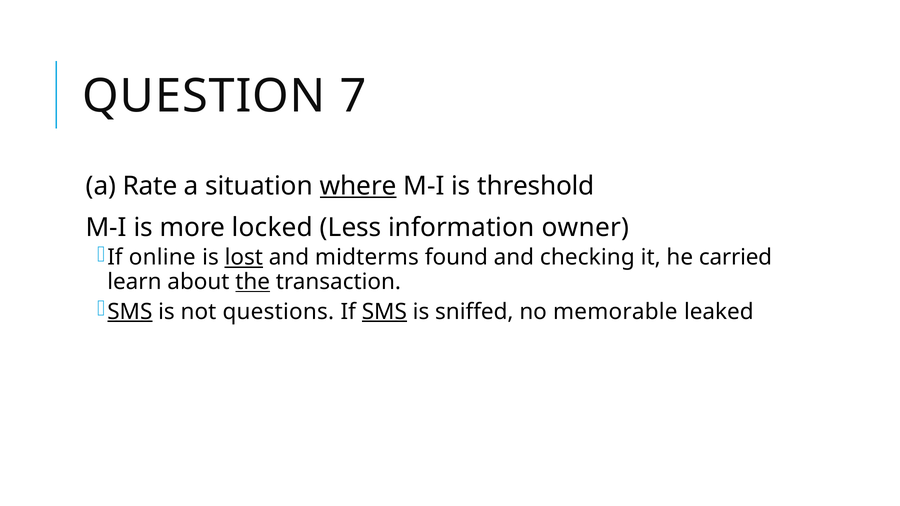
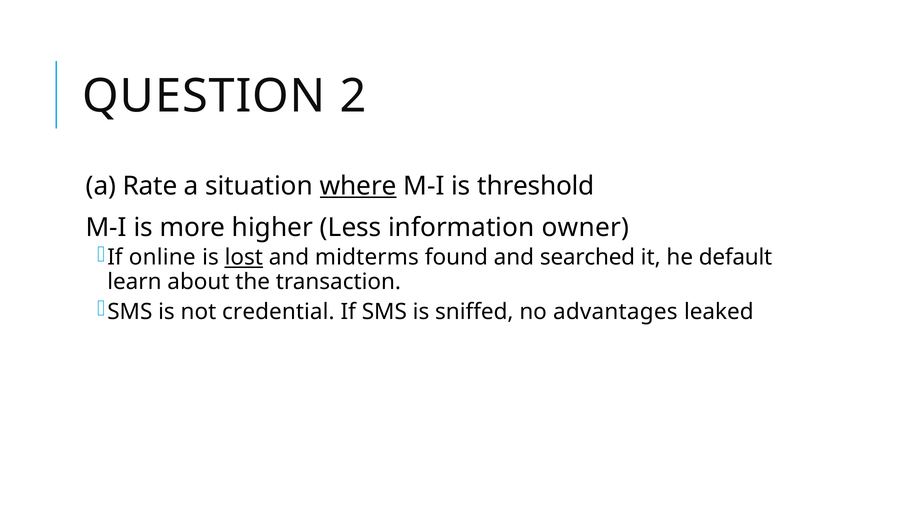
7: 7 -> 2
locked: locked -> higher
checking: checking -> searched
carried: carried -> default
the underline: present -> none
SMS at (130, 312) underline: present -> none
questions: questions -> credential
SMS at (384, 312) underline: present -> none
memorable: memorable -> advantages
